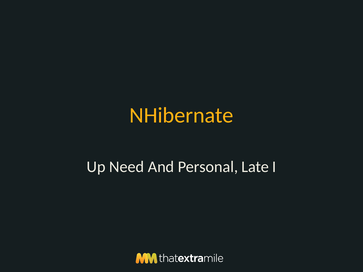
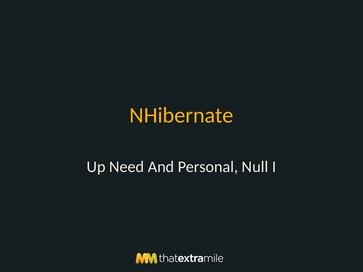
Late: Late -> Null
